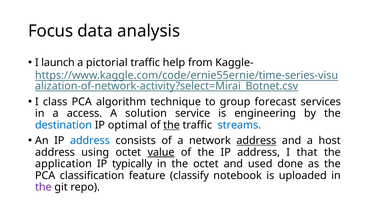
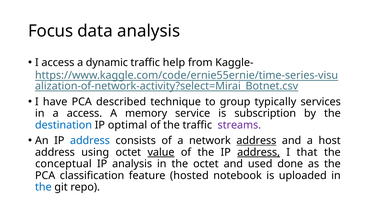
I launch: launch -> access
pictorial: pictorial -> dynamic
class: class -> have
algorithm: algorithm -> described
forecast: forecast -> typically
solution: solution -> memory
engineering: engineering -> subscription
the at (172, 125) underline: present -> none
streams colour: blue -> purple
address at (259, 152) underline: none -> present
application: application -> conceptual
IP typically: typically -> analysis
classify: classify -> hosted
the at (43, 187) colour: purple -> blue
